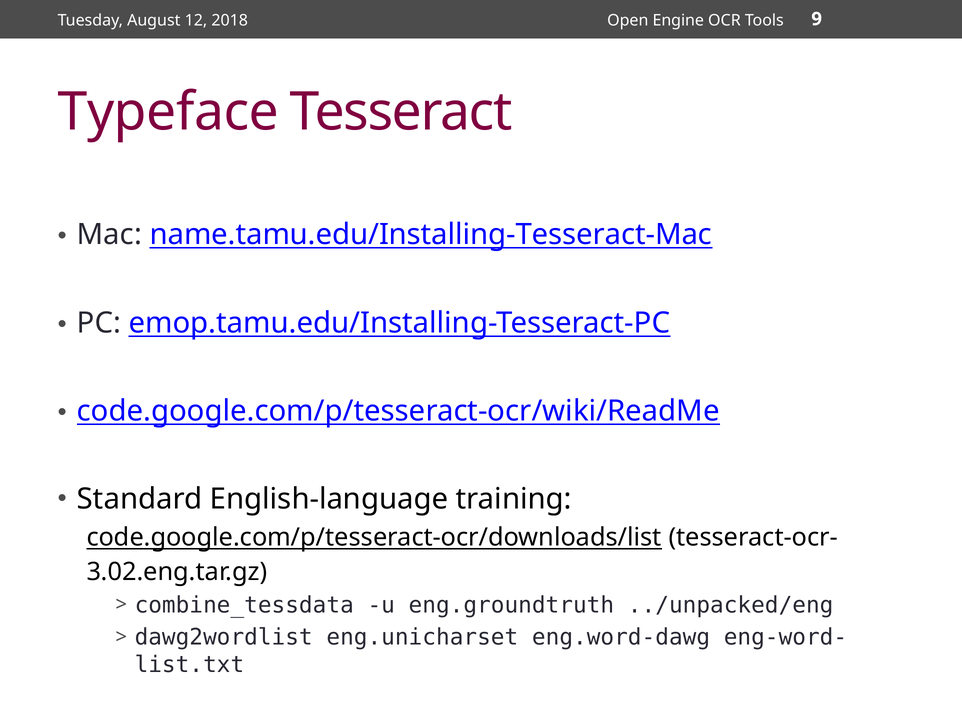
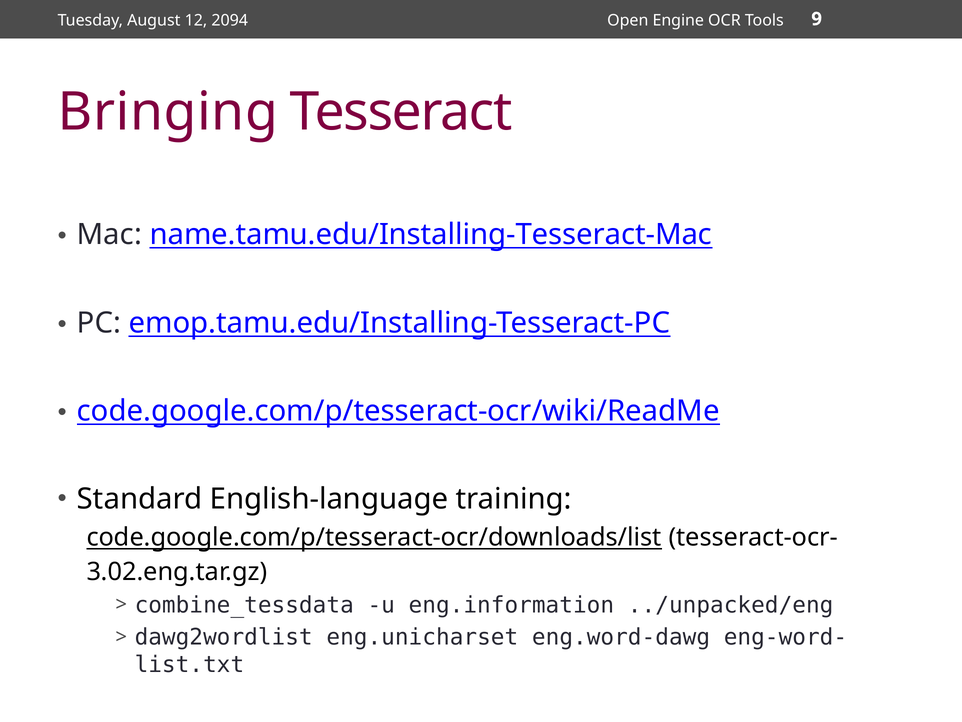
2018: 2018 -> 2094
Typeface: Typeface -> Bringing
eng.groundtruth: eng.groundtruth -> eng.information
